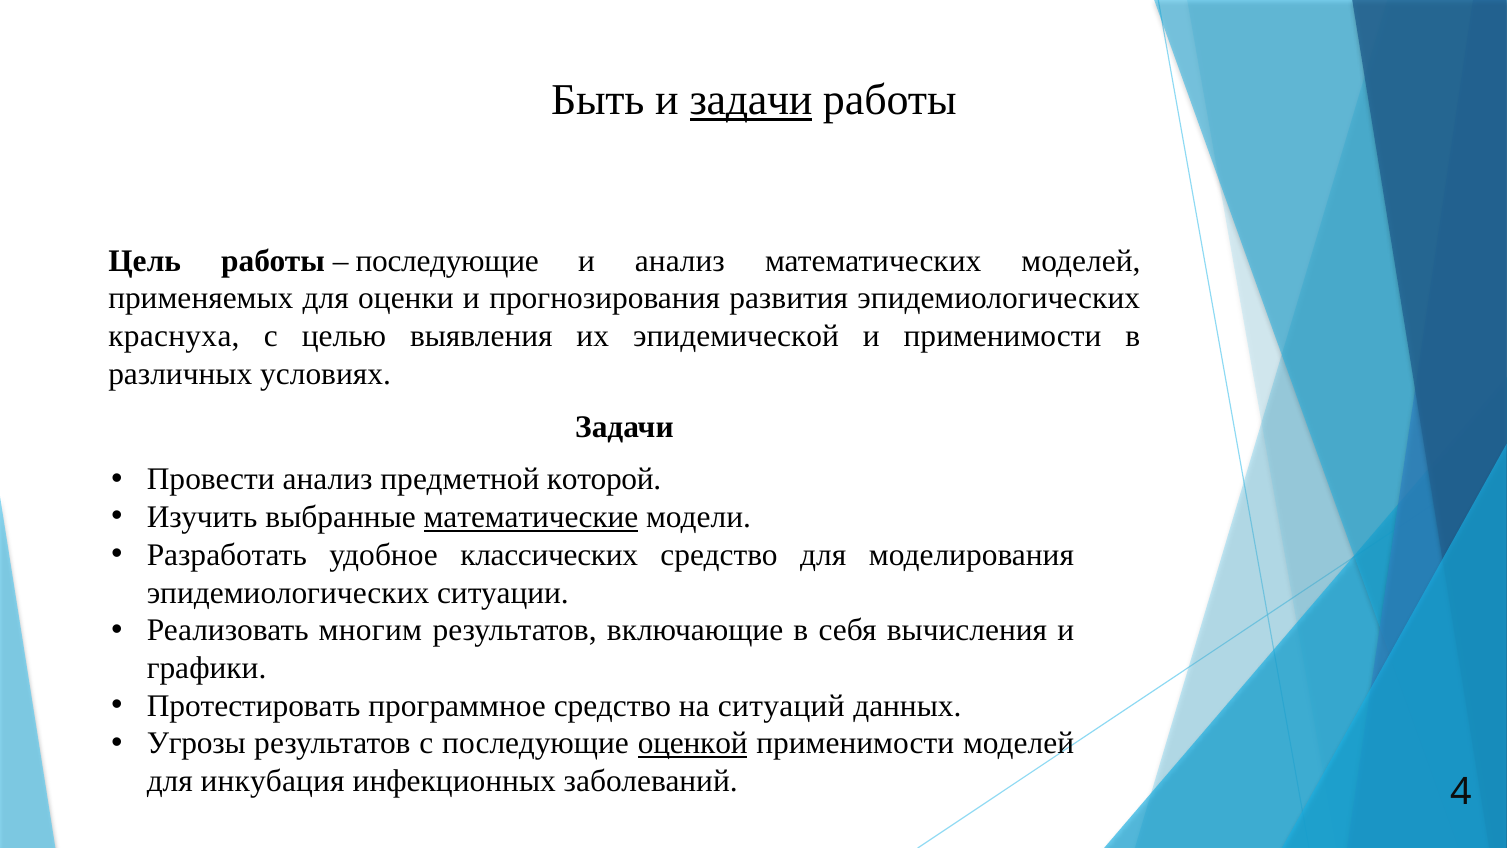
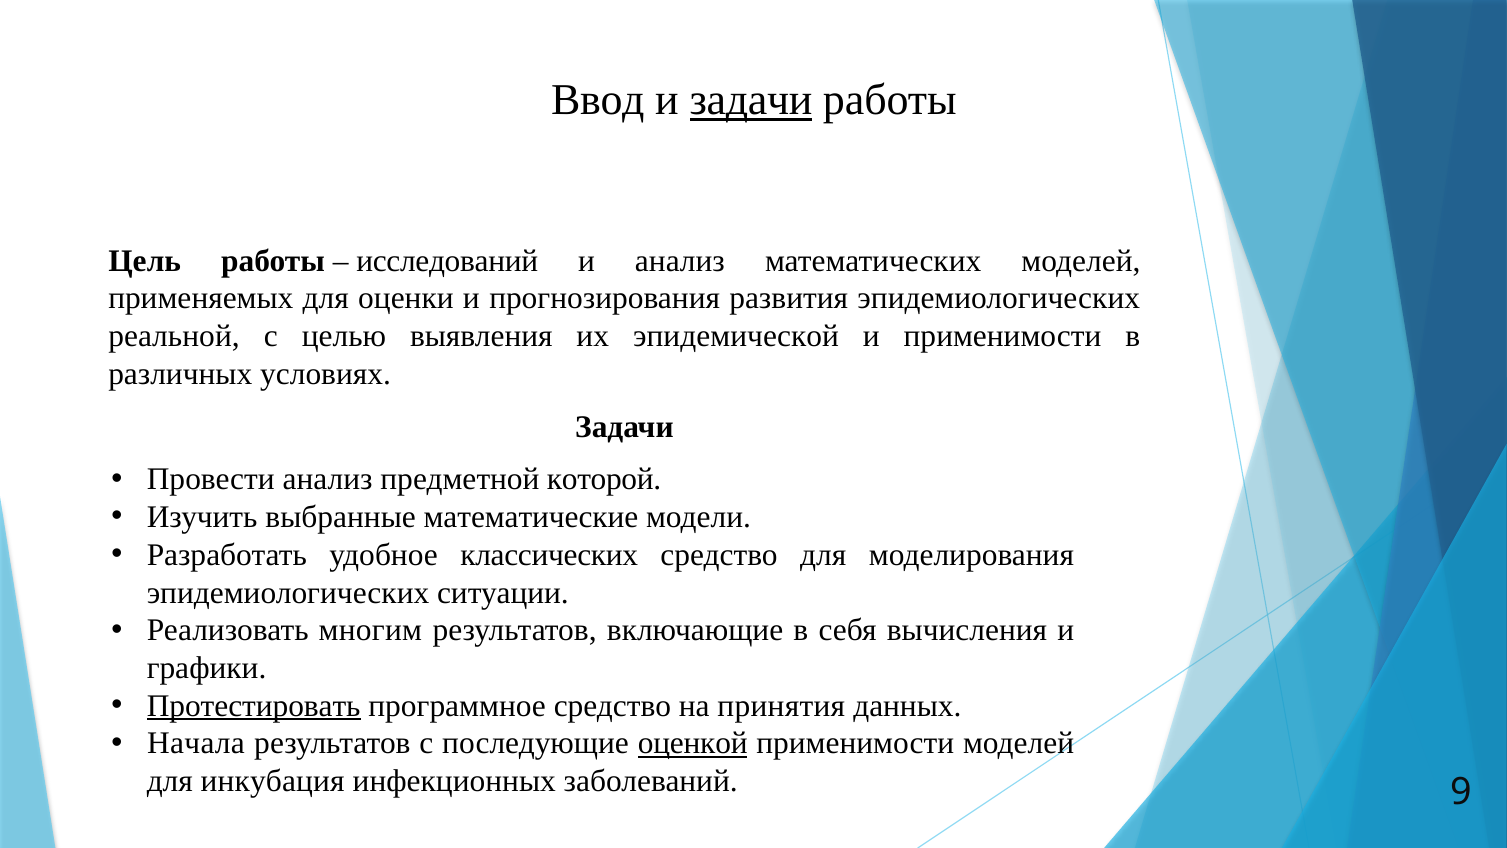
Быть: Быть -> Ввод
последующие at (447, 261): последующие -> исследований
краснуха: краснуха -> реальной
математические underline: present -> none
Протестировать underline: none -> present
ситуаций: ситуаций -> принятия
Угрозы: Угрозы -> Начала
4: 4 -> 9
